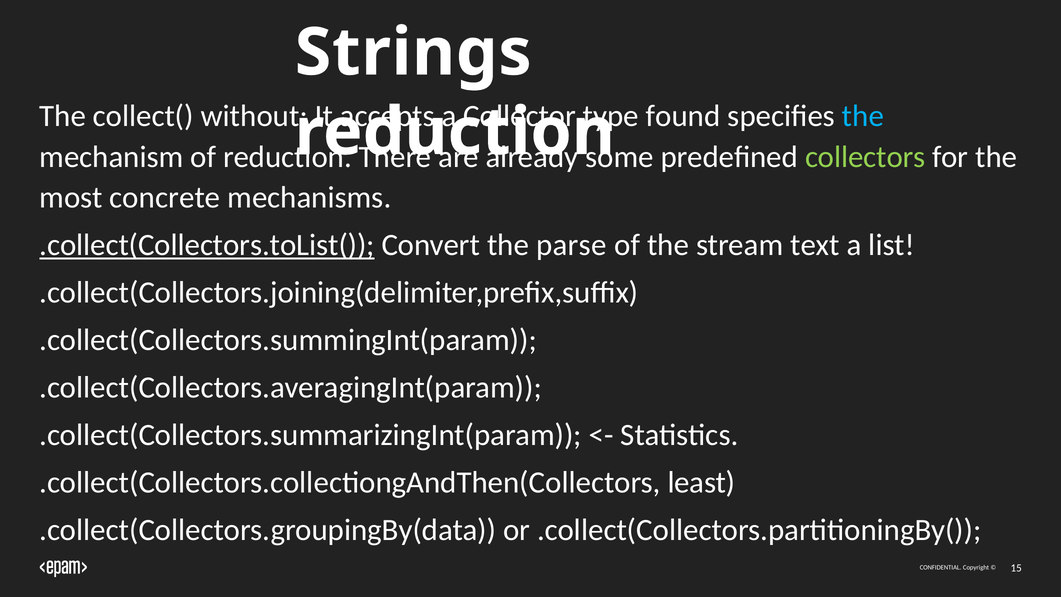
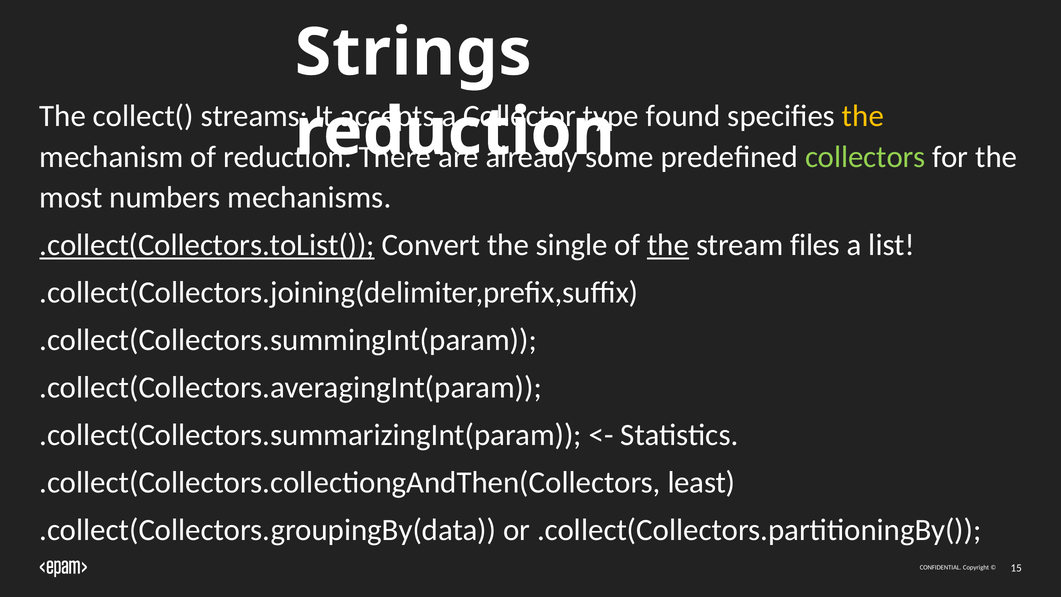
without: without -> streams
the at (863, 116) colour: light blue -> yellow
concrete: concrete -> numbers
parse: parse -> single
the at (668, 245) underline: none -> present
text: text -> files
